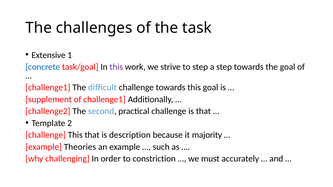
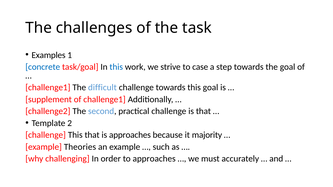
Extensive: Extensive -> Examples
this at (116, 67) colour: purple -> blue
to step: step -> case
is description: description -> approaches
to constriction: constriction -> approaches
